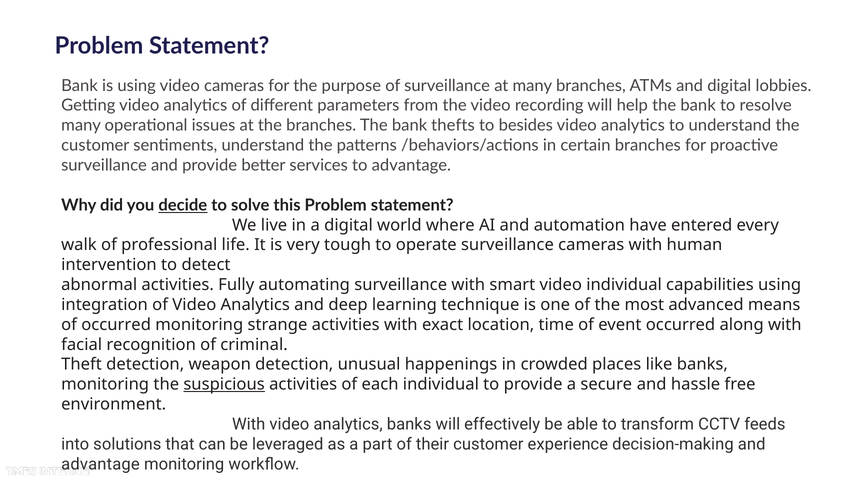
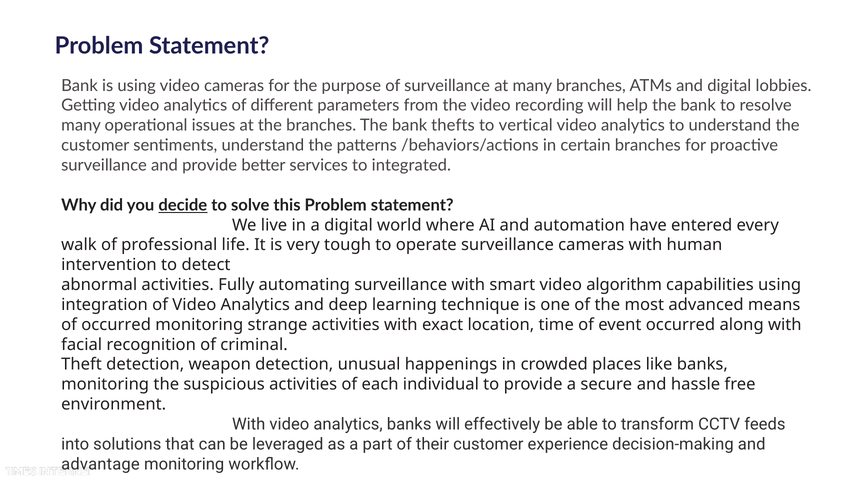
besides: besides -> vertical
to advantage: advantage -> integrated
video individual: individual -> algorithm
suspicious underline: present -> none
